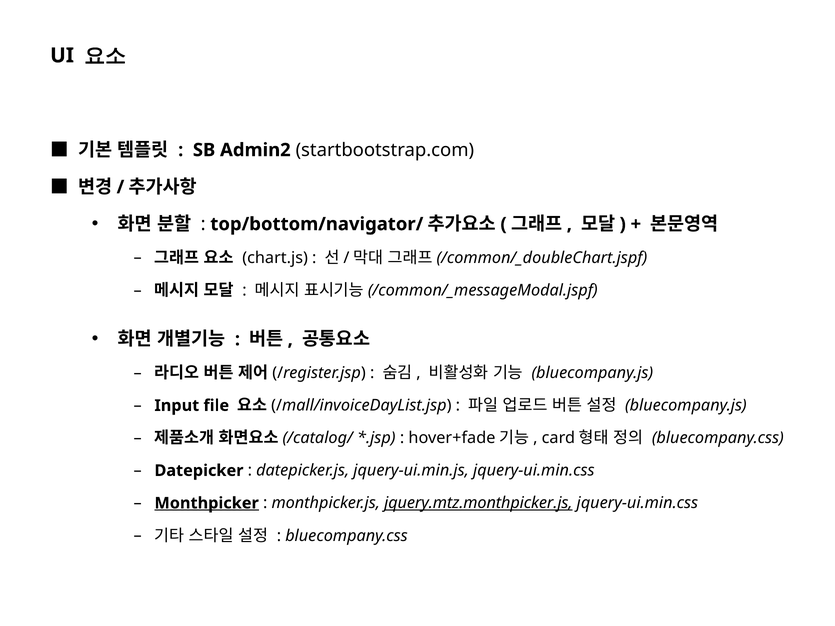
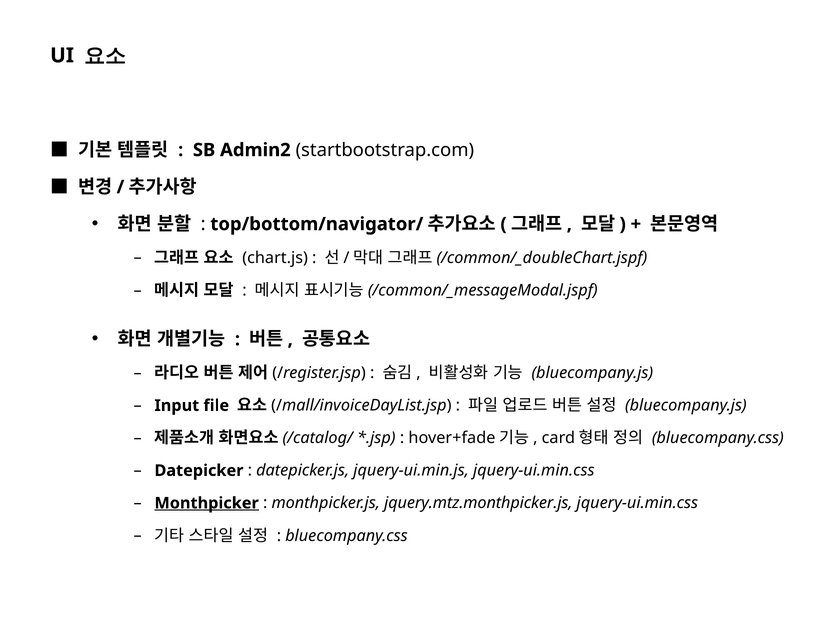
jquery.mtz.monthpicker.js underline: present -> none
